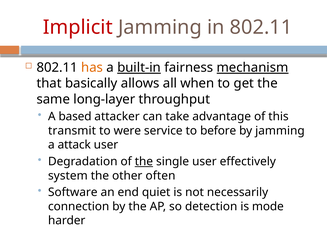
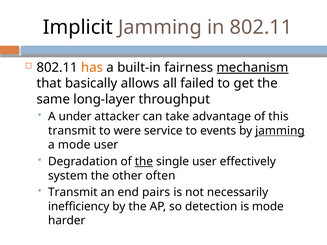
Implicit colour: red -> black
built-in underline: present -> none
when: when -> failed
based: based -> under
before: before -> events
jamming at (280, 131) underline: none -> present
a attack: attack -> mode
Software at (73, 192): Software -> Transmit
quiet: quiet -> pairs
connection: connection -> inefficiency
